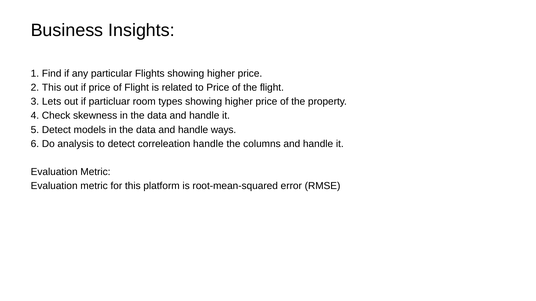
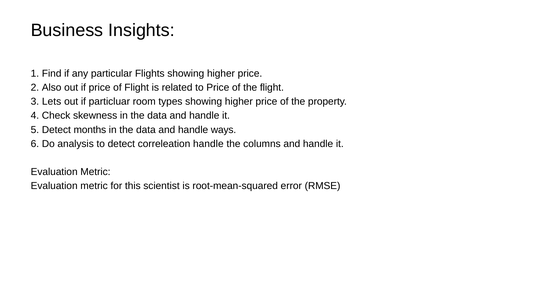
2 This: This -> Also
models: models -> months
platform: platform -> scientist
